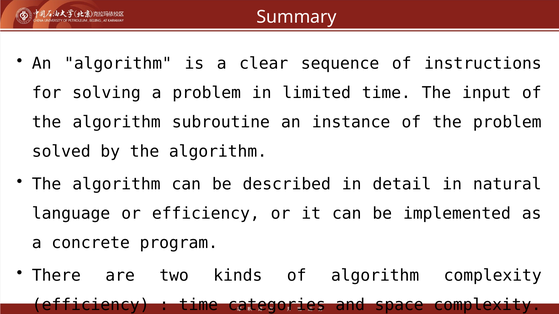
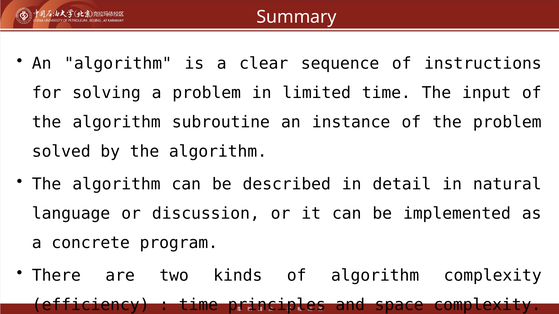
or efficiency: efficiency -> discussion
categories: categories -> principles
